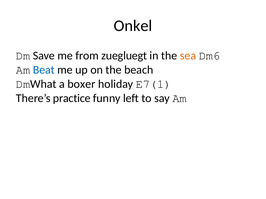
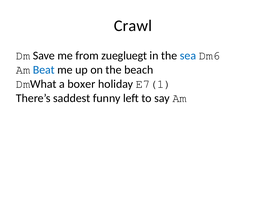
Onkel: Onkel -> Crawl
sea colour: orange -> blue
practice: practice -> saddest
